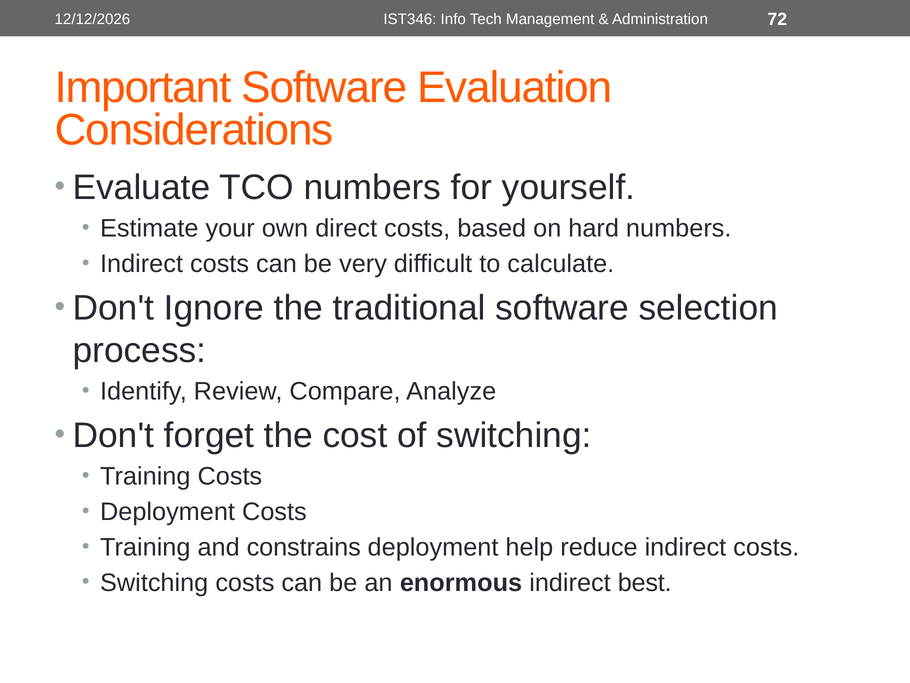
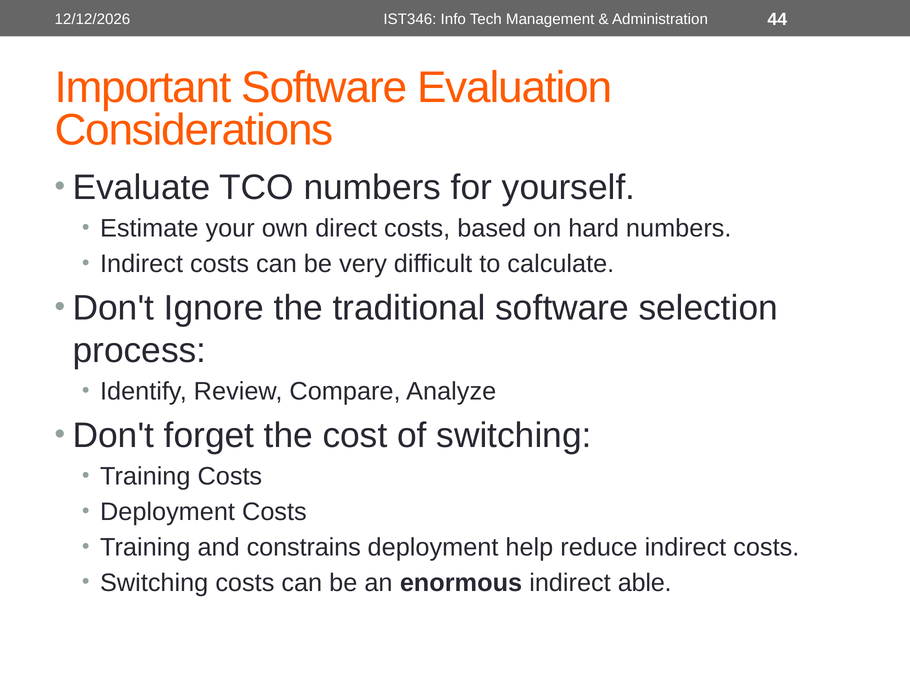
72: 72 -> 44
best: best -> able
